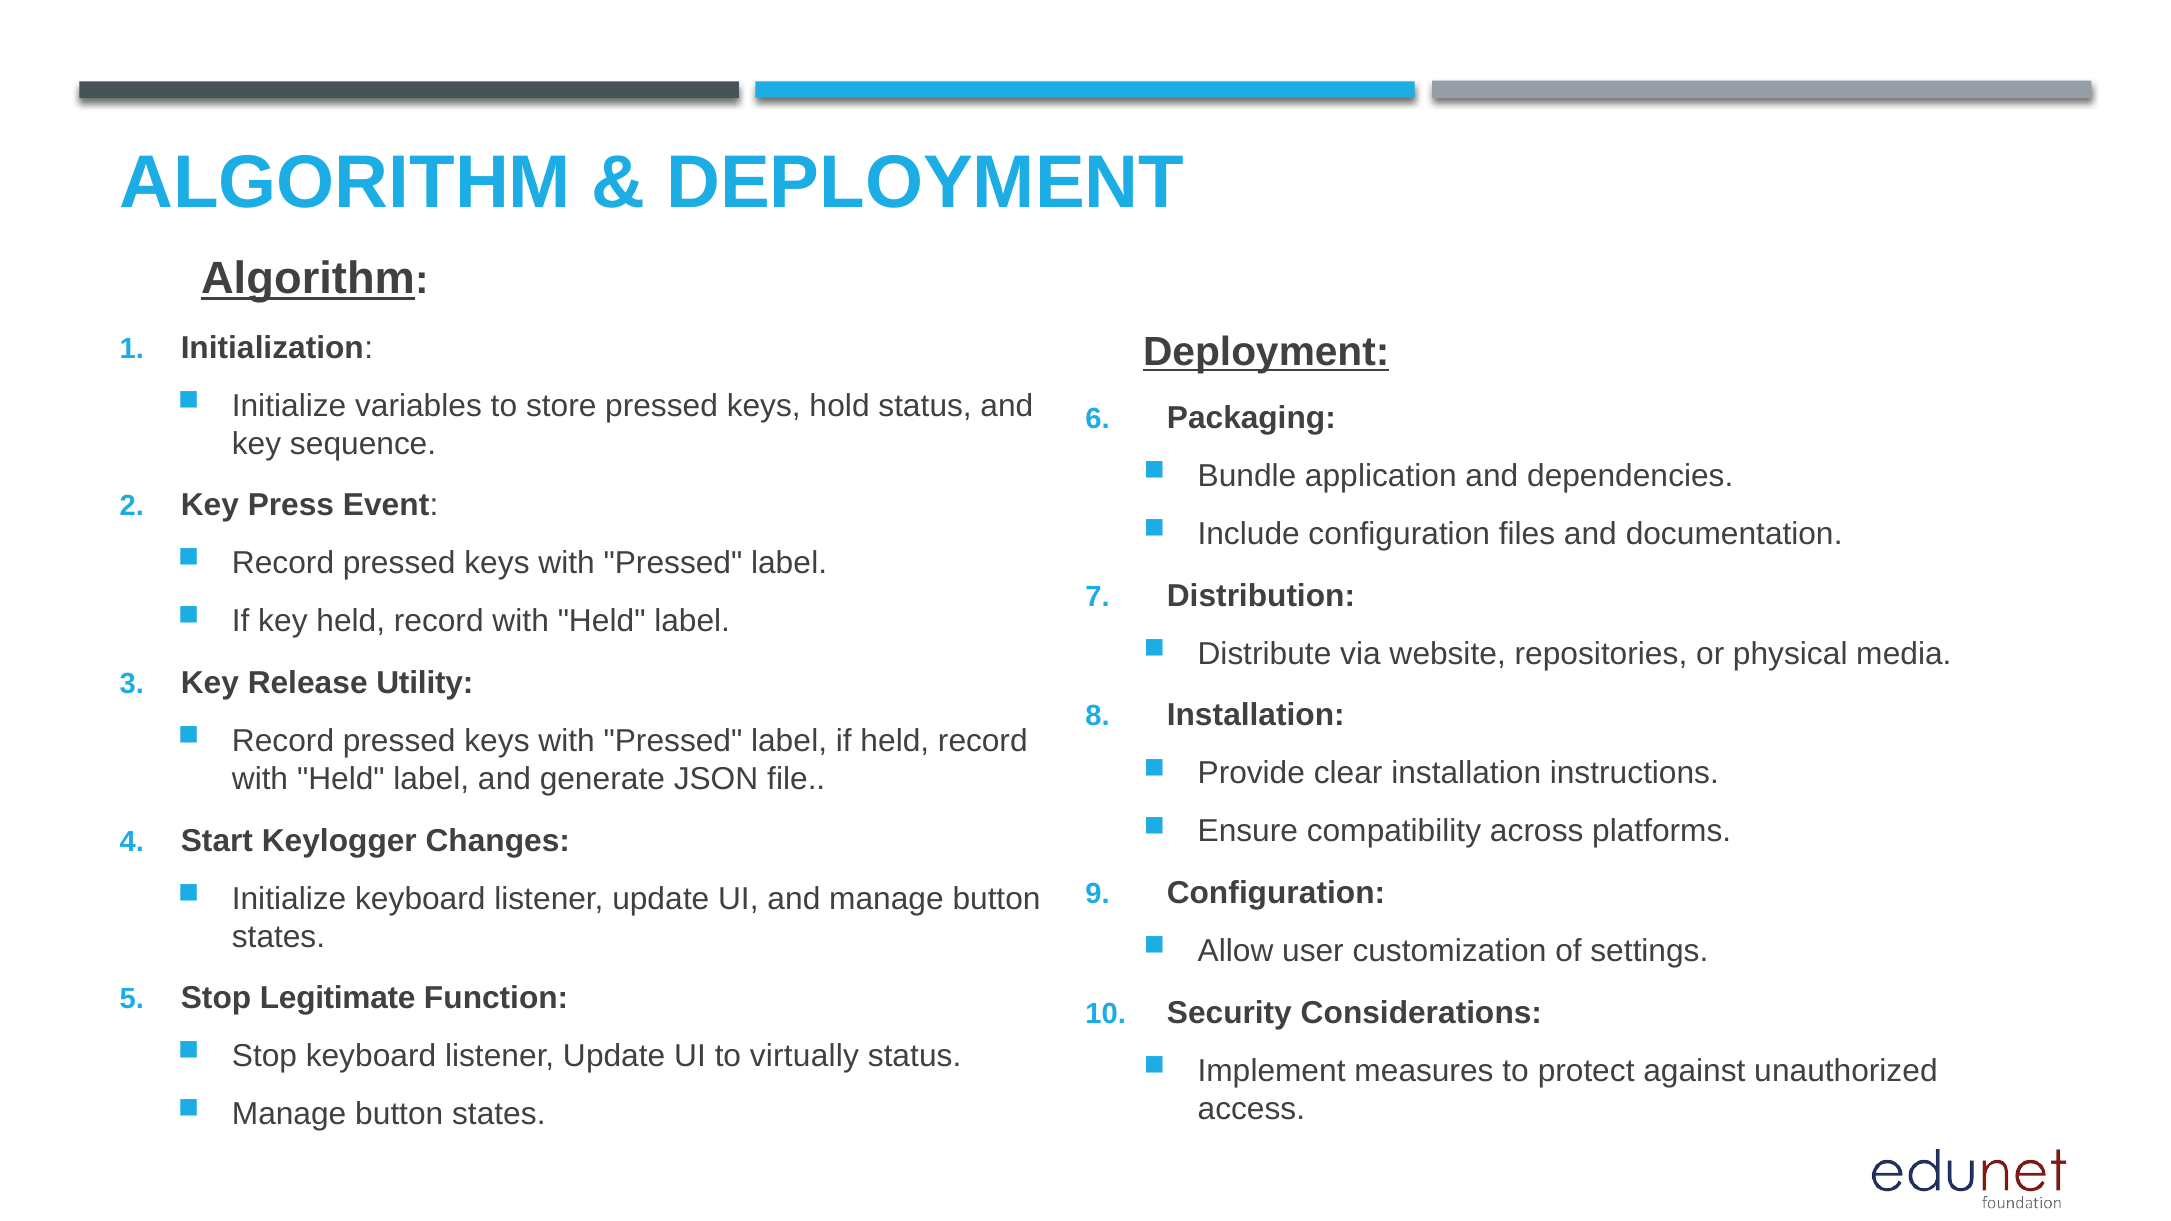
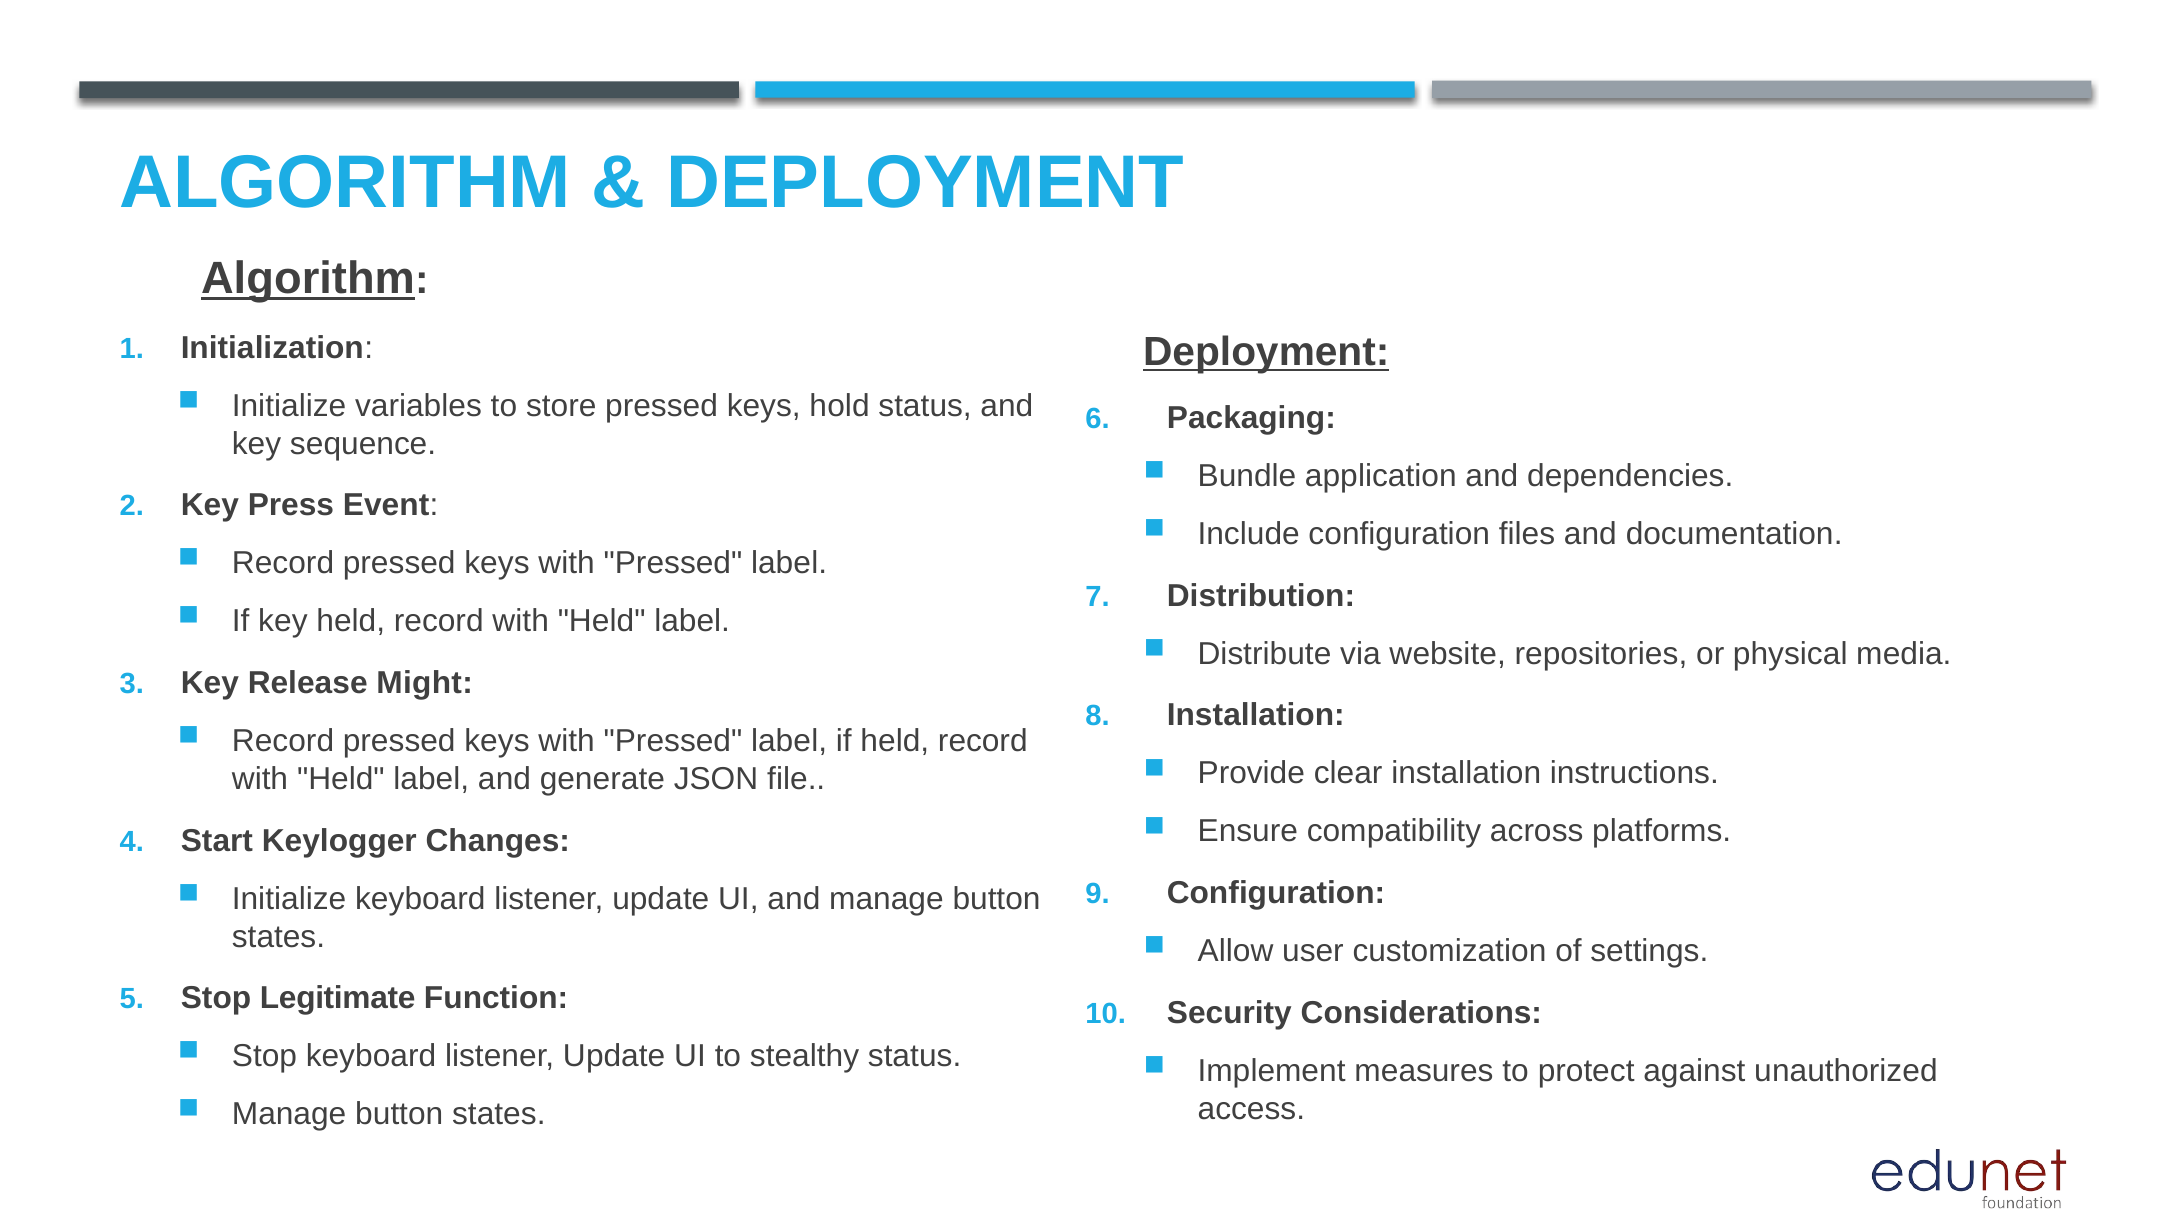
Utility: Utility -> Might
virtually: virtually -> stealthy
